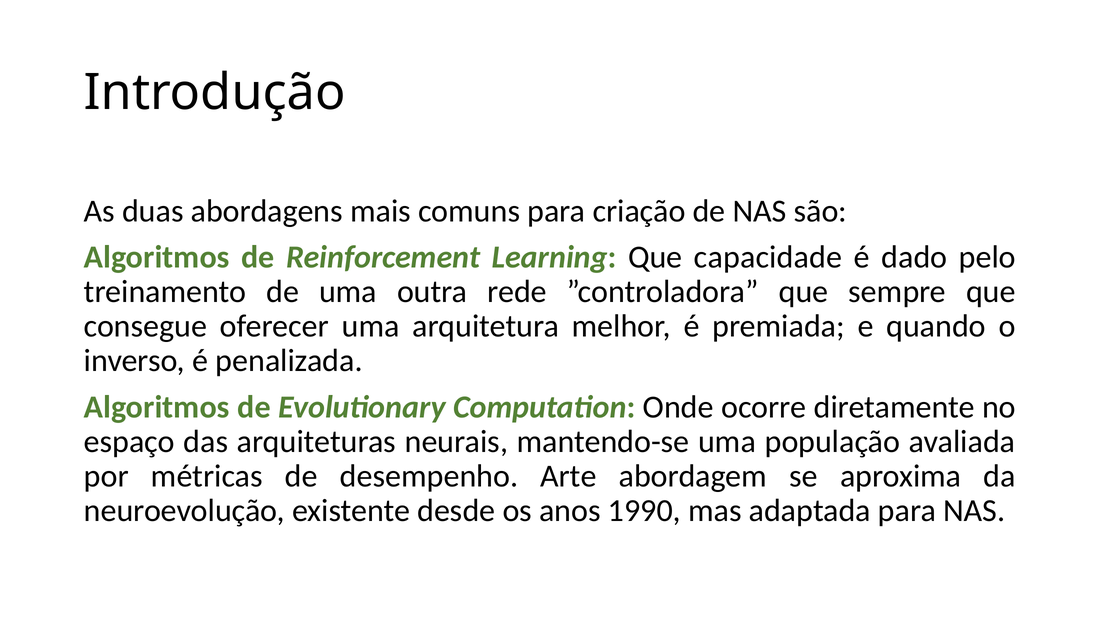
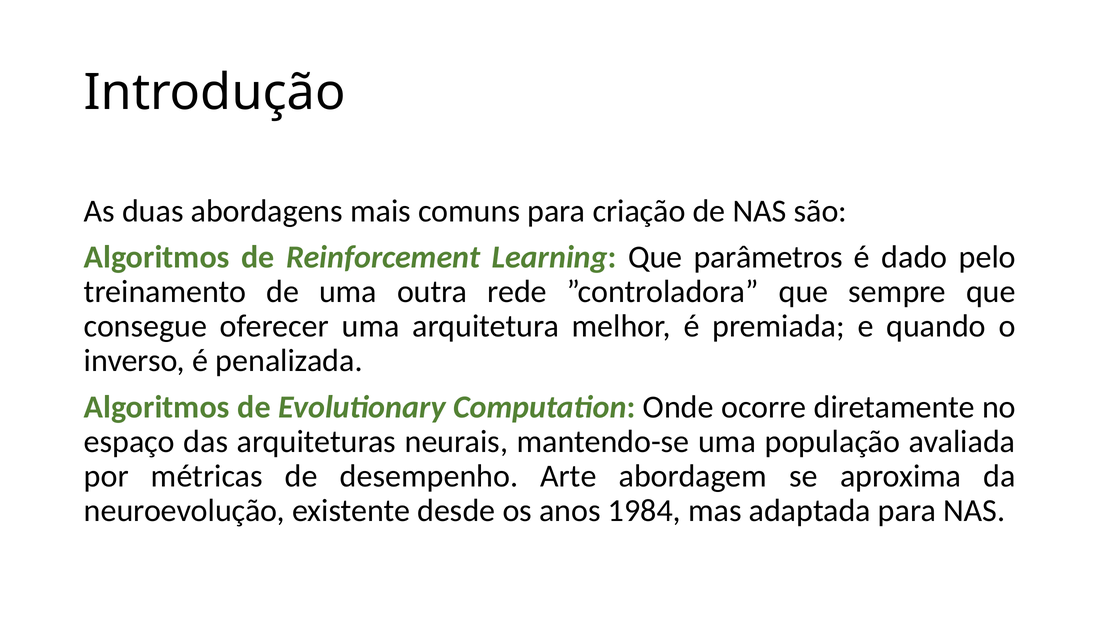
capacidade: capacidade -> parâmetros
1990: 1990 -> 1984
